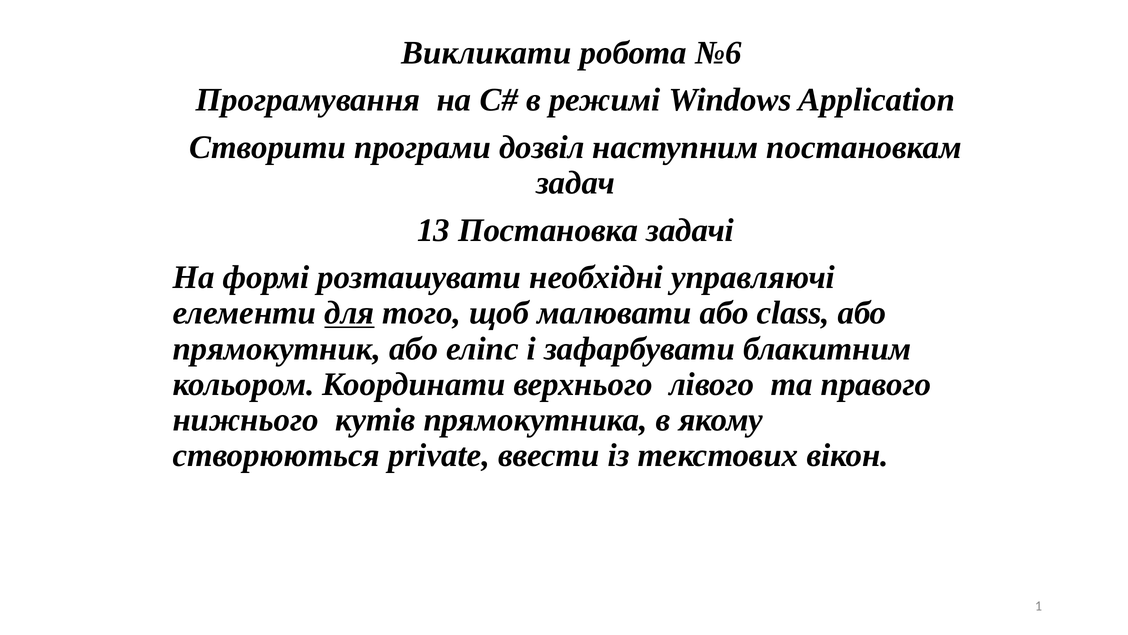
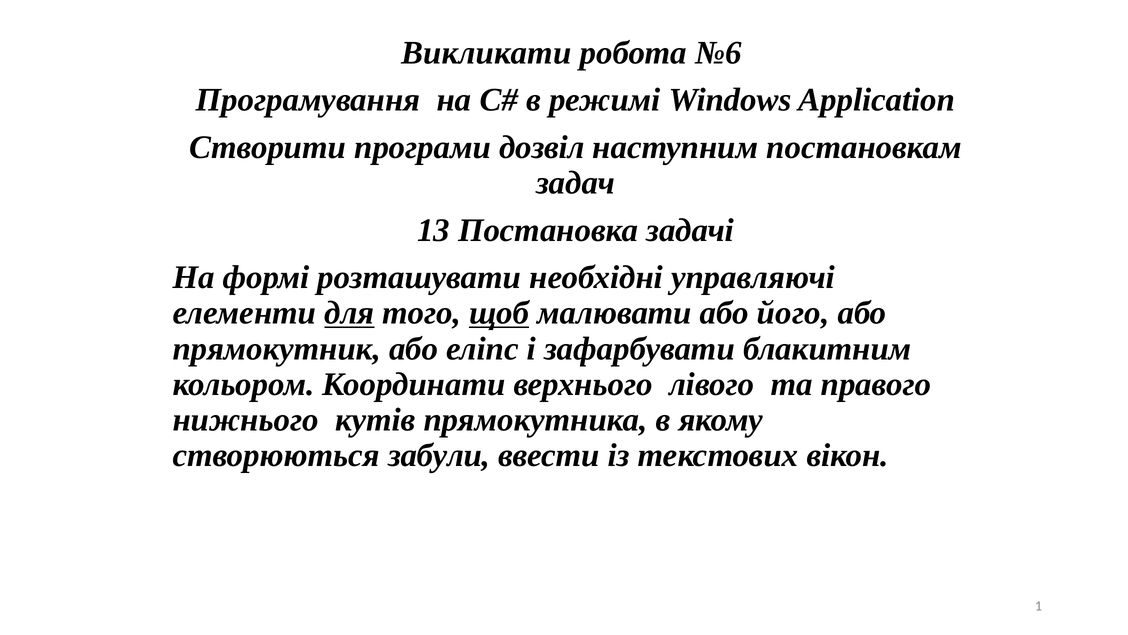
щоб underline: none -> present
class: class -> його
private: private -> забули
